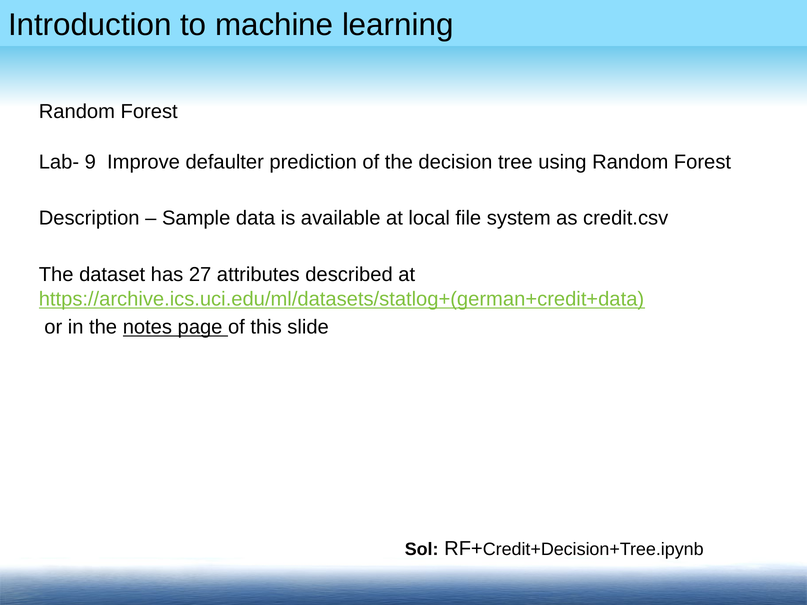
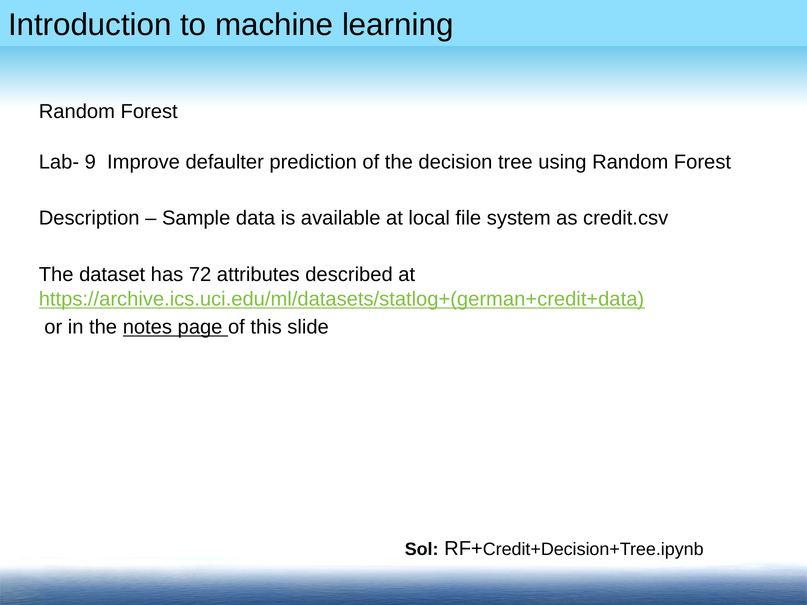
27: 27 -> 72
